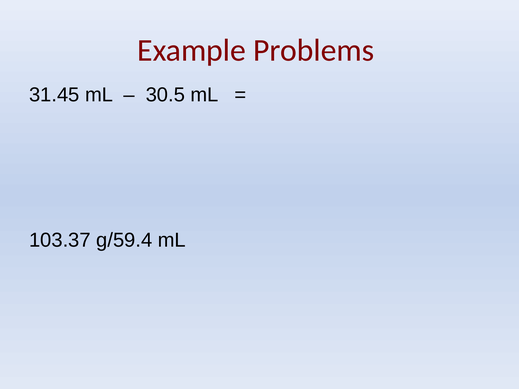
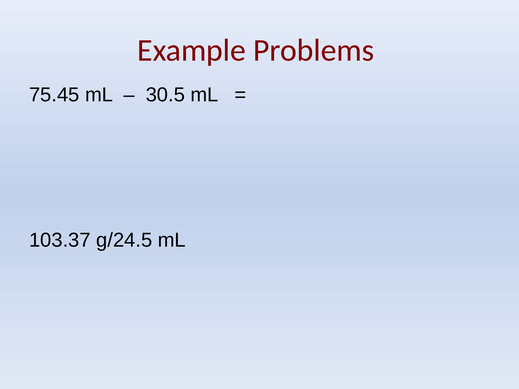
31.45: 31.45 -> 75.45
g/59.4: g/59.4 -> g/24.5
